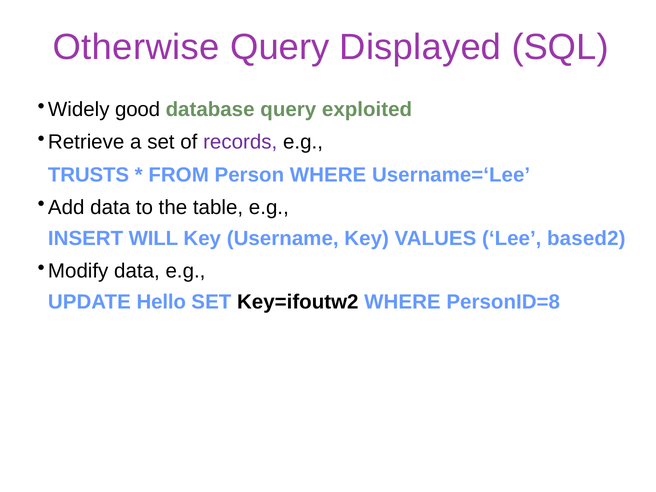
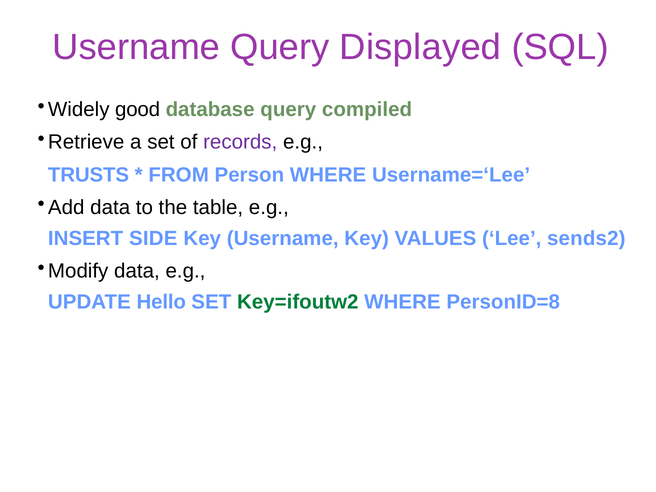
Otherwise at (136, 47): Otherwise -> Username
exploited: exploited -> compiled
WILL: WILL -> SIDE
based2: based2 -> sends2
Key=ifoutw2 colour: black -> green
